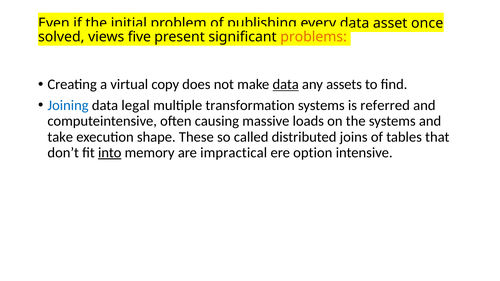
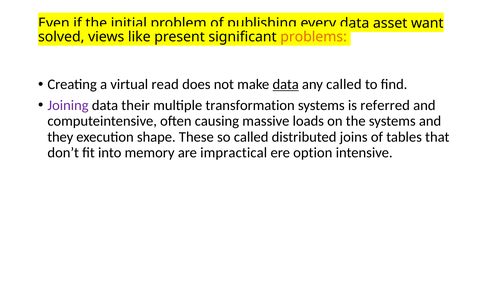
once: once -> want
five: five -> like
copy: copy -> read
any assets: assets -> called
Joining colour: blue -> purple
legal: legal -> their
take: take -> they
into underline: present -> none
